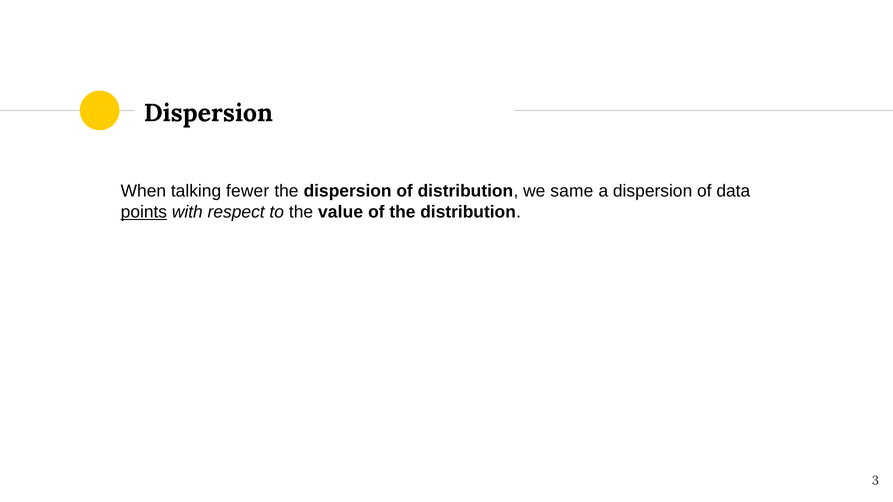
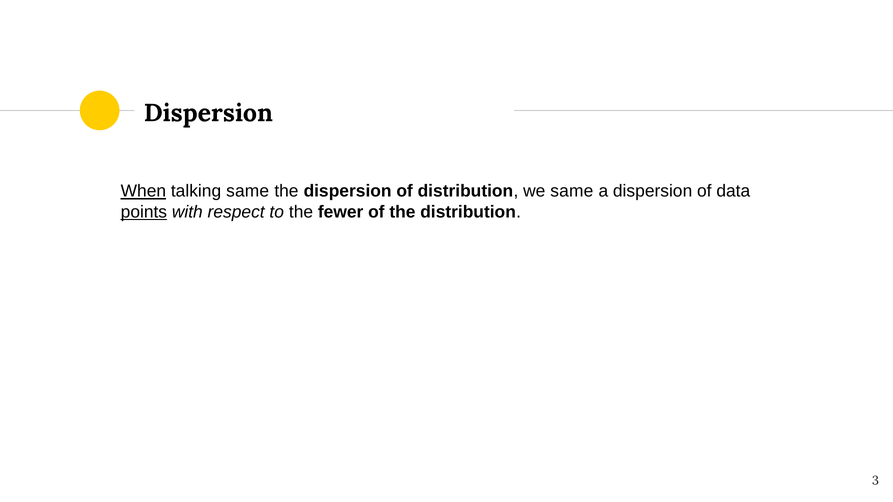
When underline: none -> present
talking fewer: fewer -> same
value: value -> fewer
